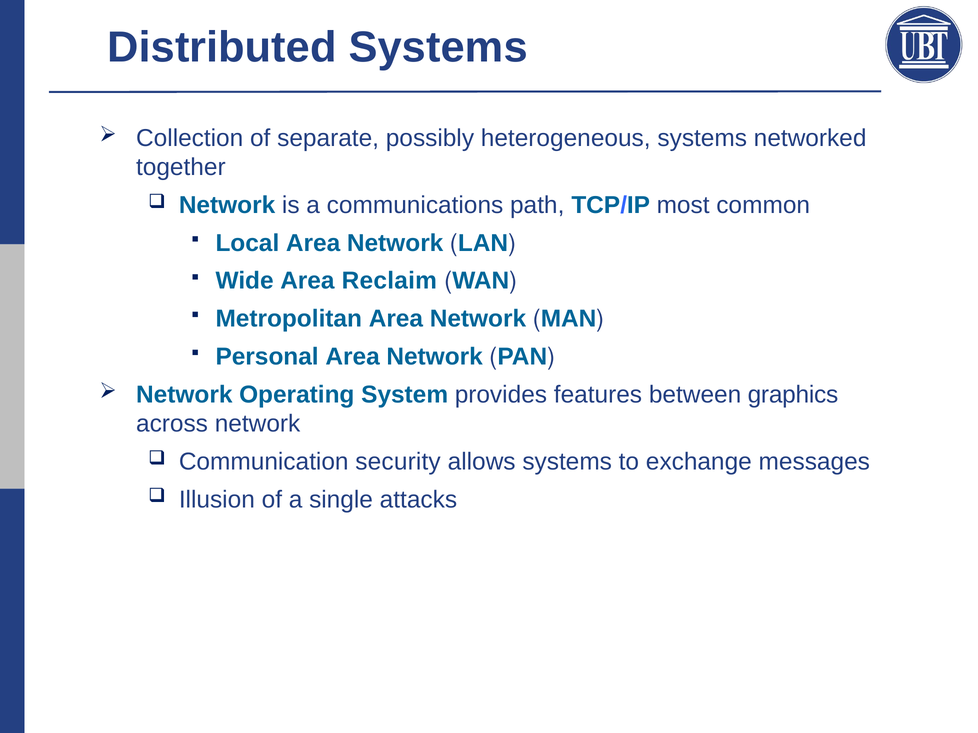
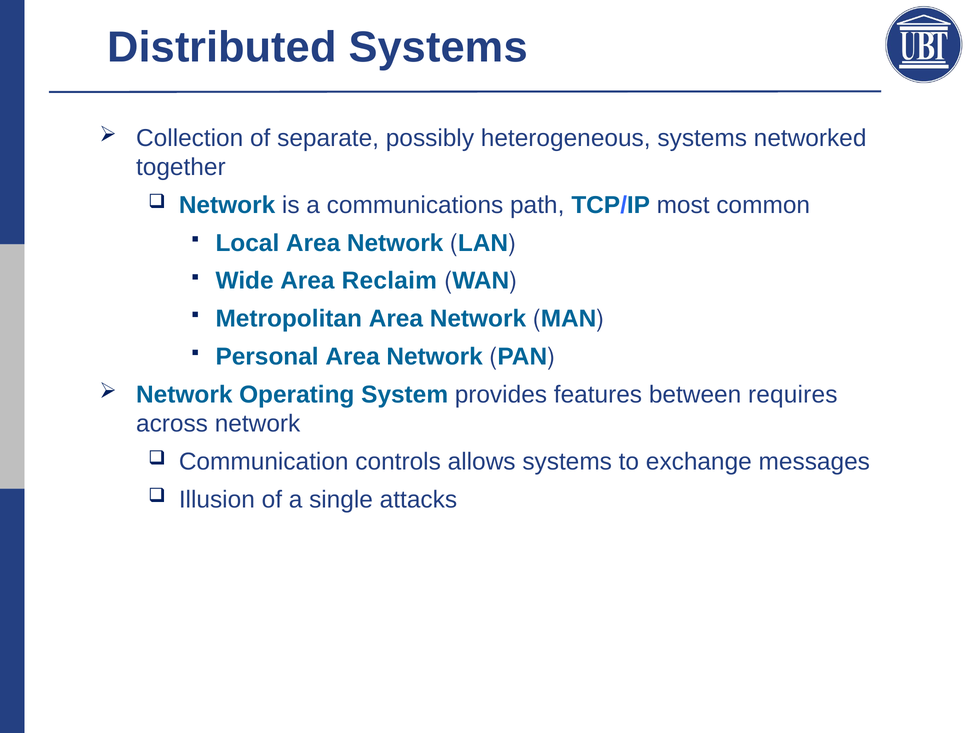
graphics: graphics -> requires
security: security -> controls
